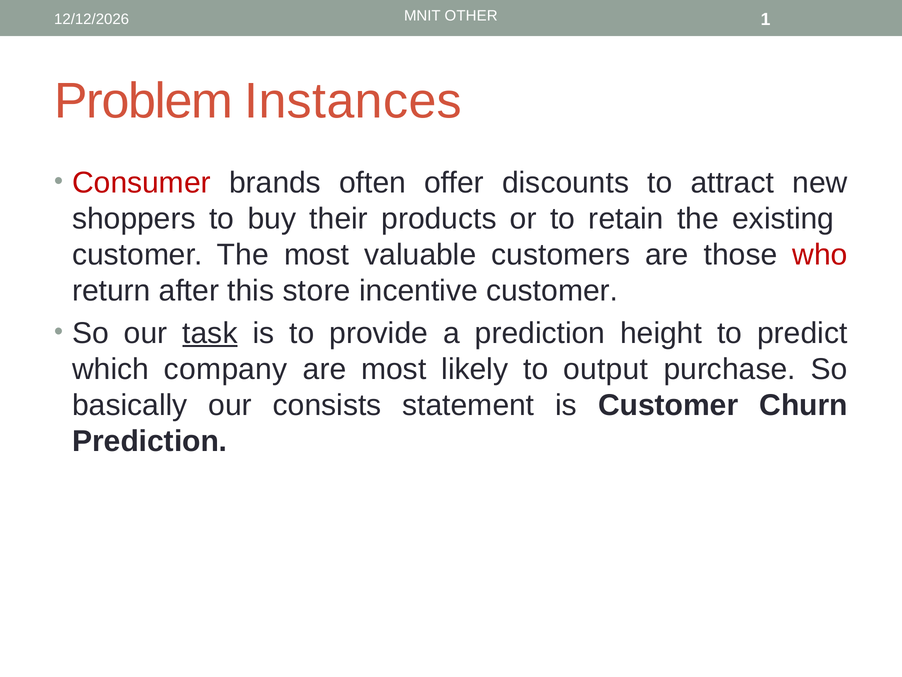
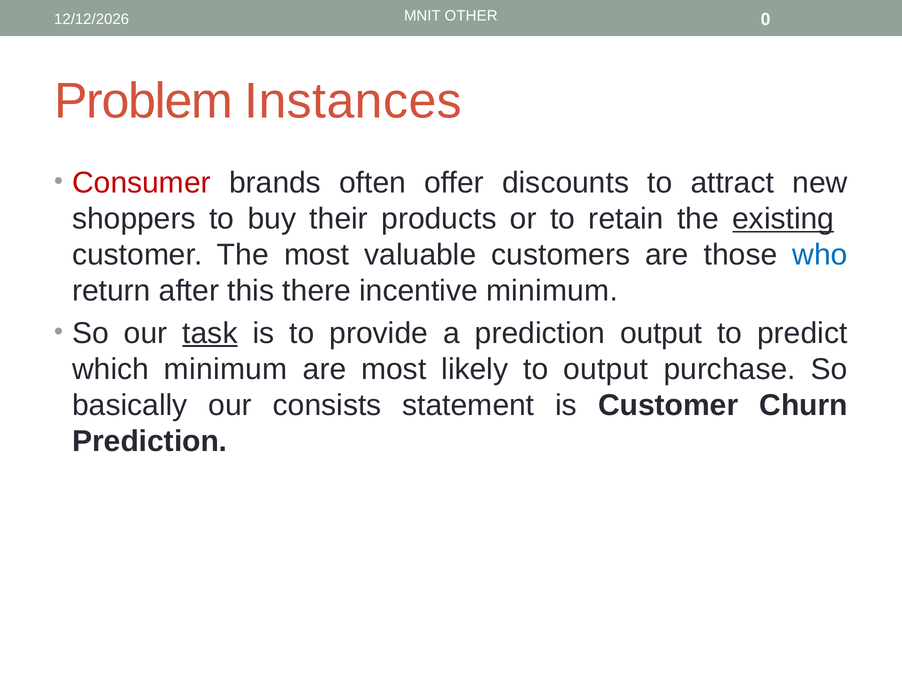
1: 1 -> 0
existing underline: none -> present
who colour: red -> blue
store: store -> there
incentive customer: customer -> minimum
prediction height: height -> output
which company: company -> minimum
